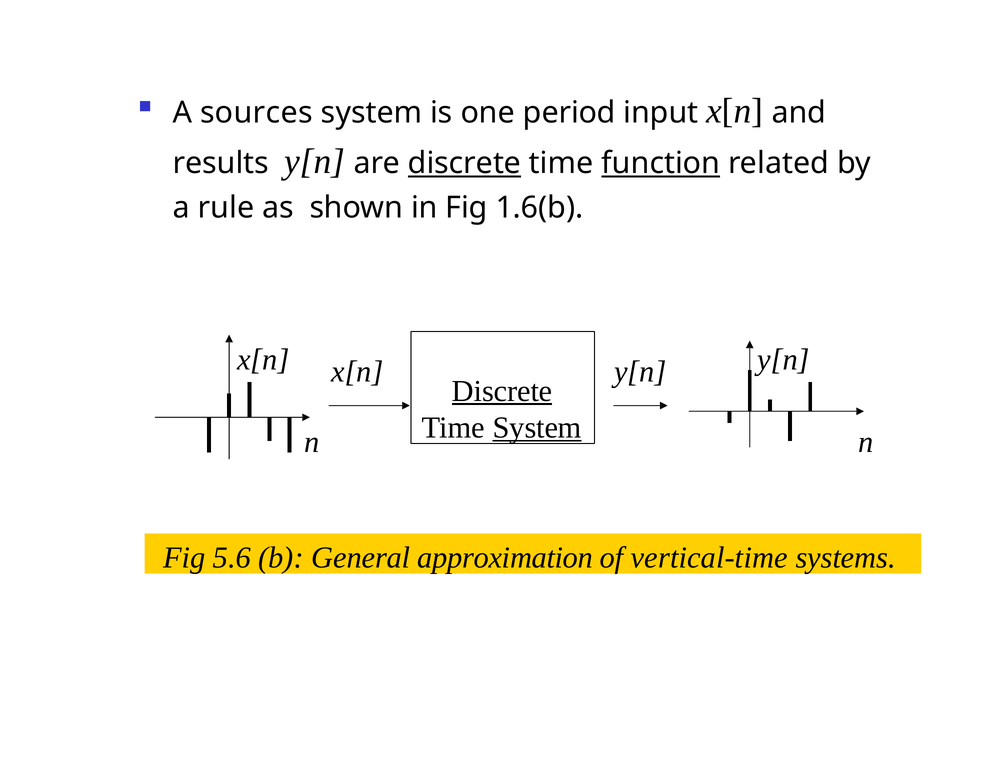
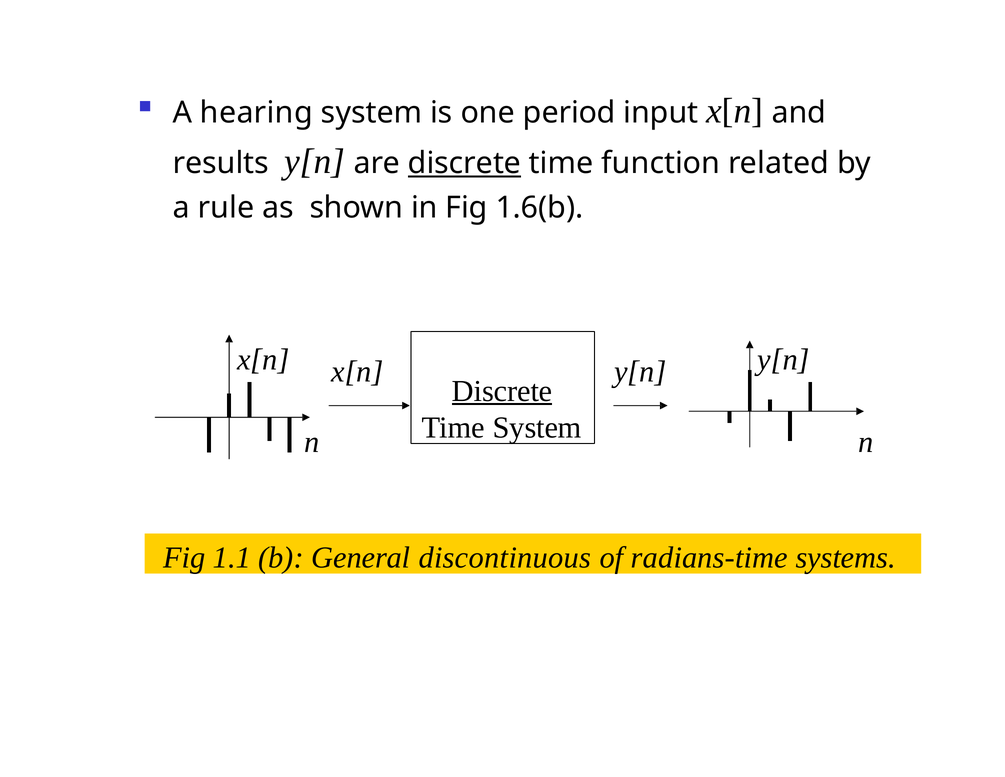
sources: sources -> hearing
function underline: present -> none
System at (537, 427) underline: present -> none
5.6: 5.6 -> 1.1
approximation: approximation -> discontinuous
vertical-time: vertical-time -> radians-time
